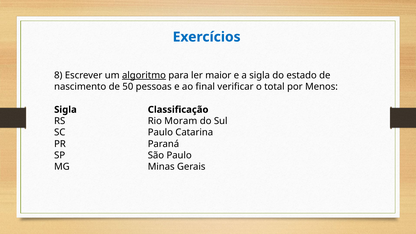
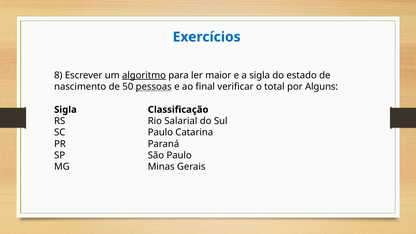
pessoas underline: none -> present
Menos: Menos -> Alguns
Moram: Moram -> Salarial
